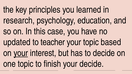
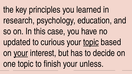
teacher: teacher -> curious
topic at (91, 42) underline: none -> present
your decide: decide -> unless
